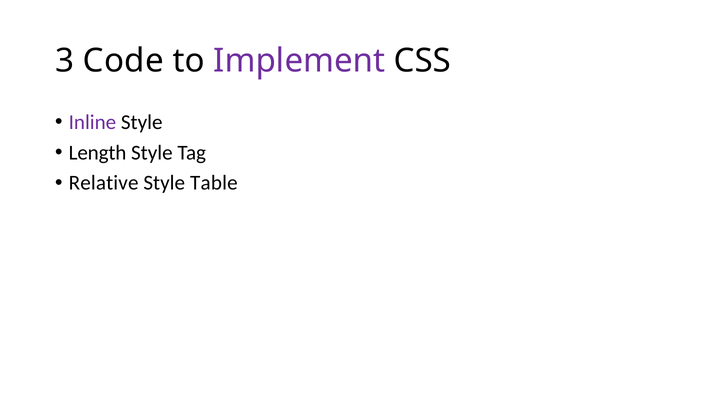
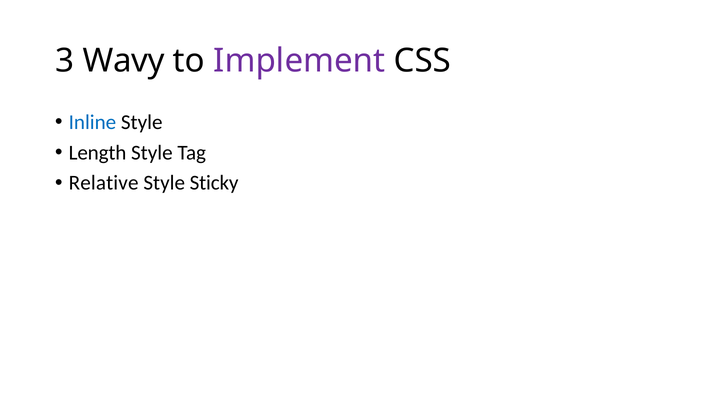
Code: Code -> Wavy
Inline colour: purple -> blue
Table: Table -> Sticky
